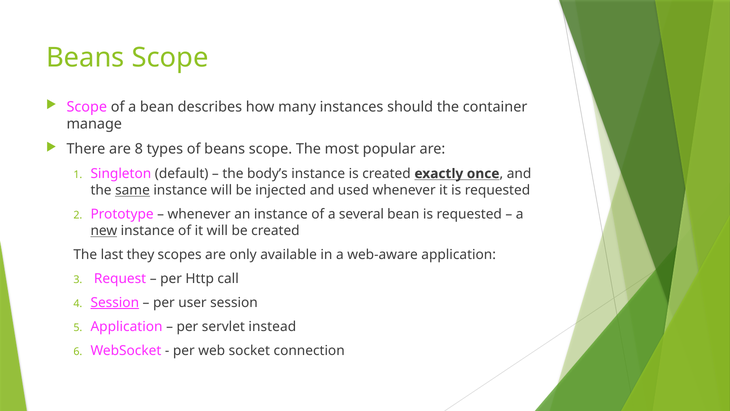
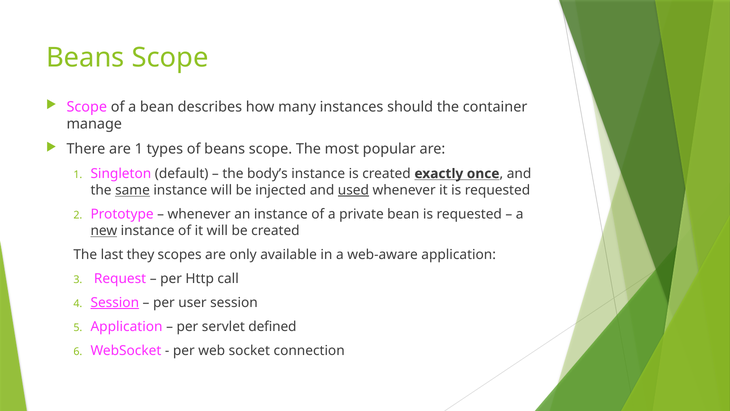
There are 8: 8 -> 1
used underline: none -> present
several: several -> private
instead: instead -> defined
